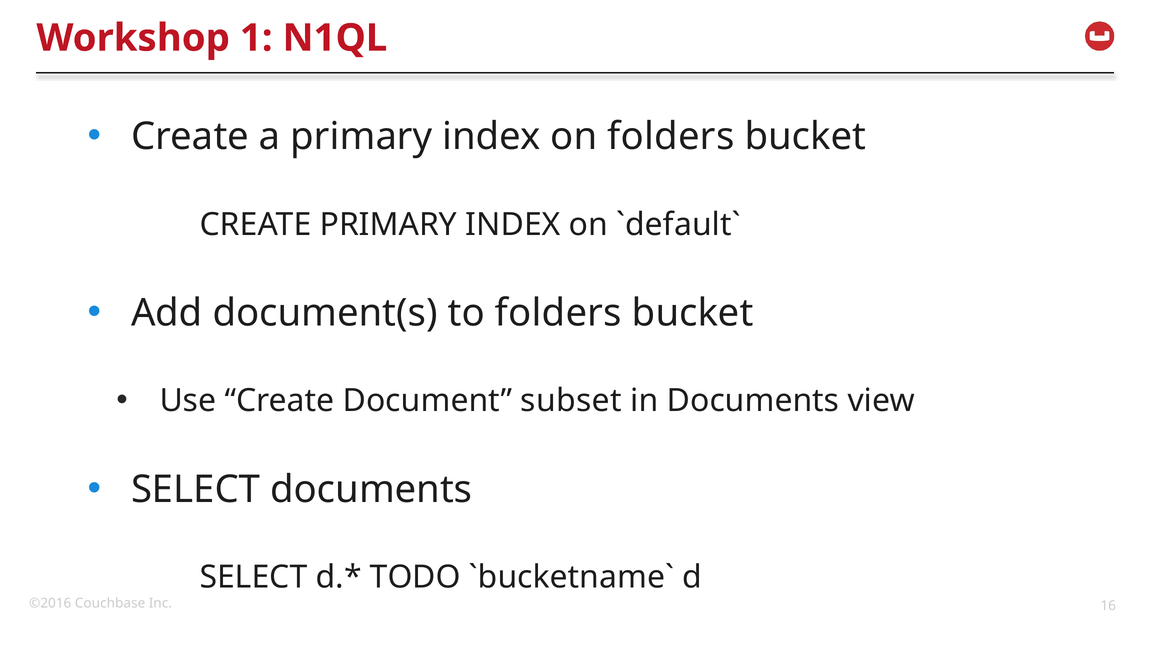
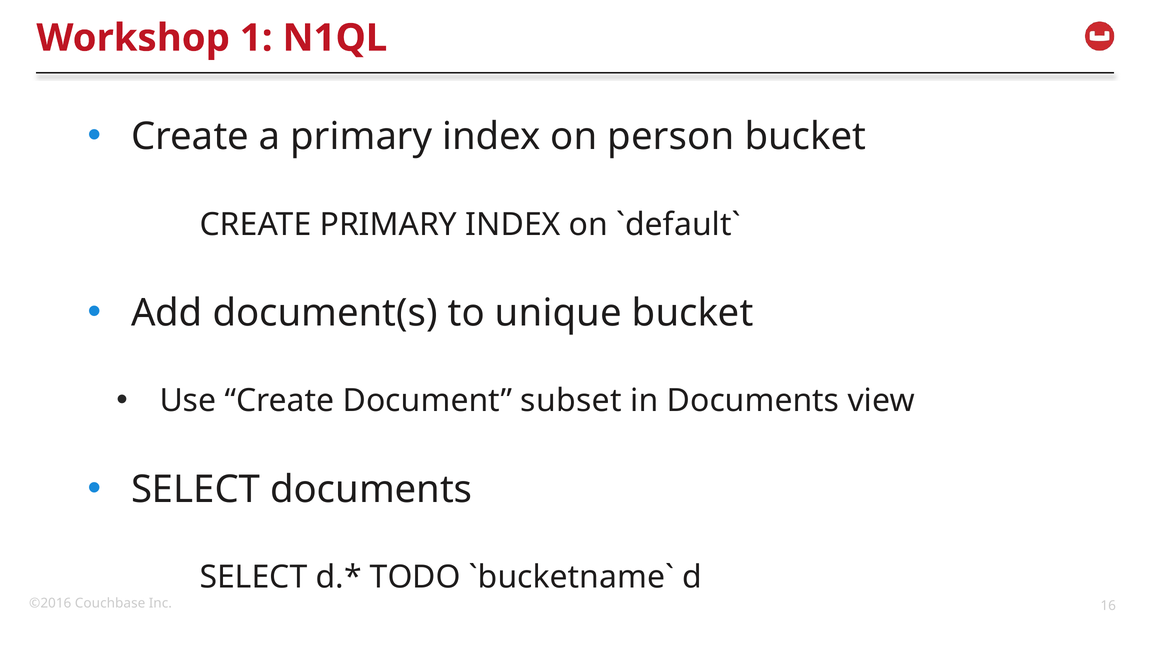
on folders: folders -> person
to folders: folders -> unique
